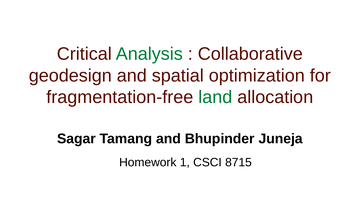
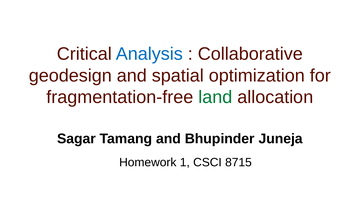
Analysis colour: green -> blue
